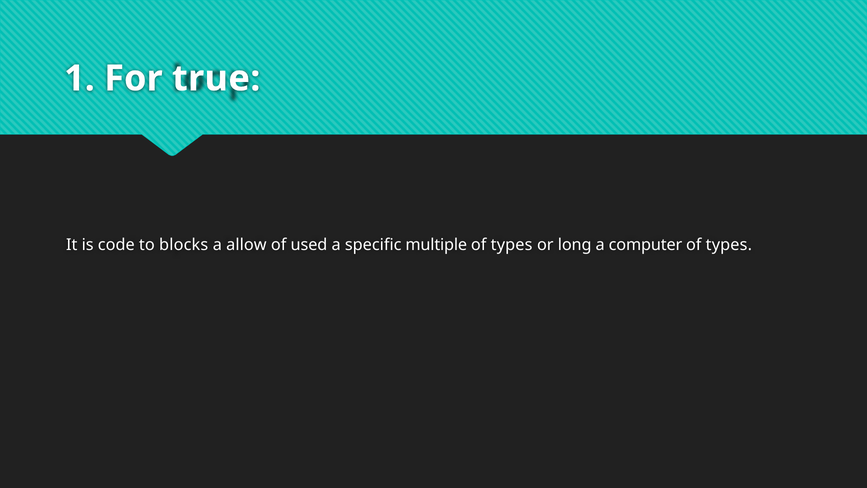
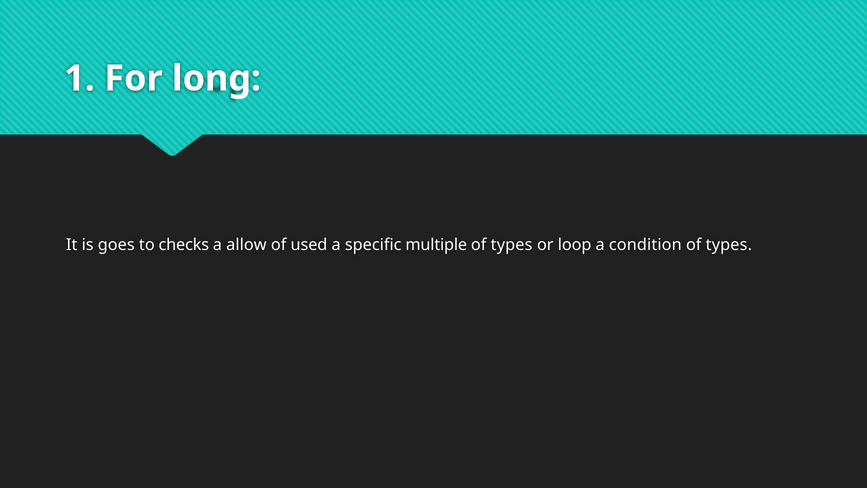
true: true -> long
code: code -> goes
blocks: blocks -> checks
long: long -> loop
computer: computer -> condition
